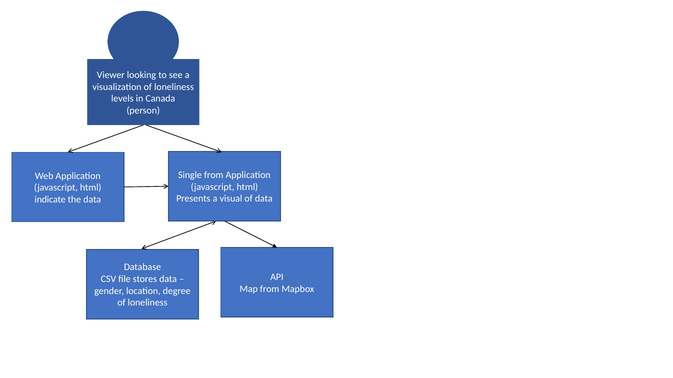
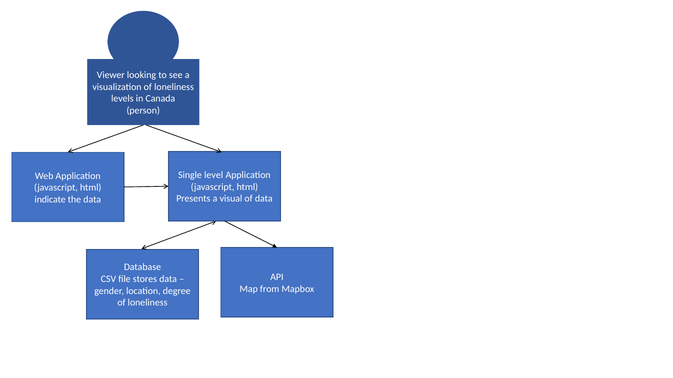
Single from: from -> level
